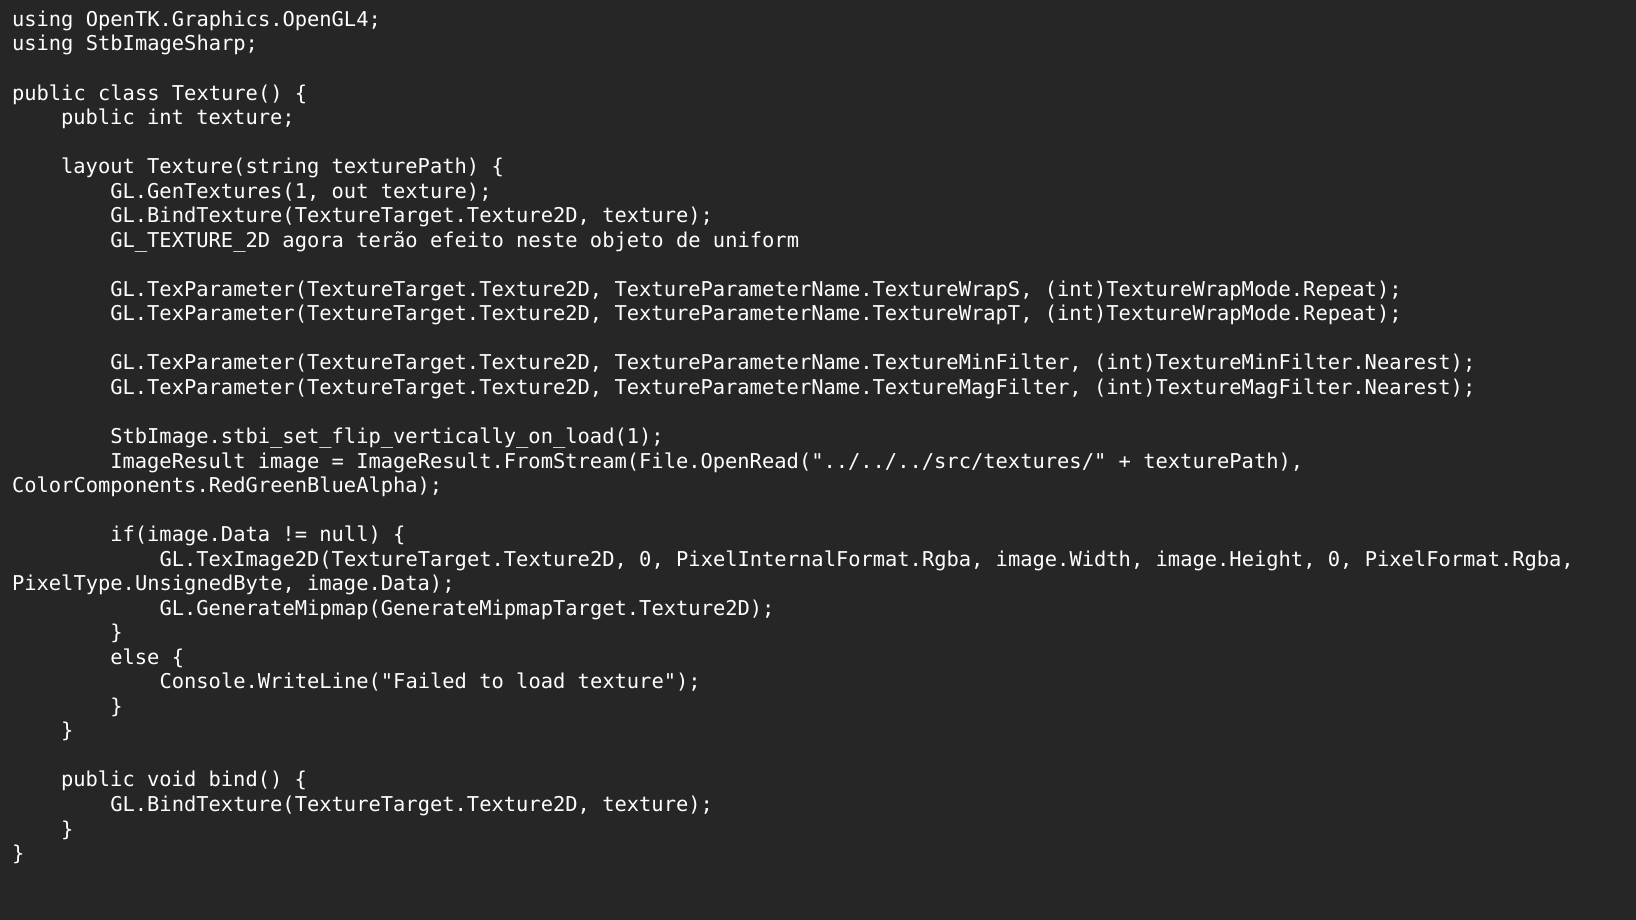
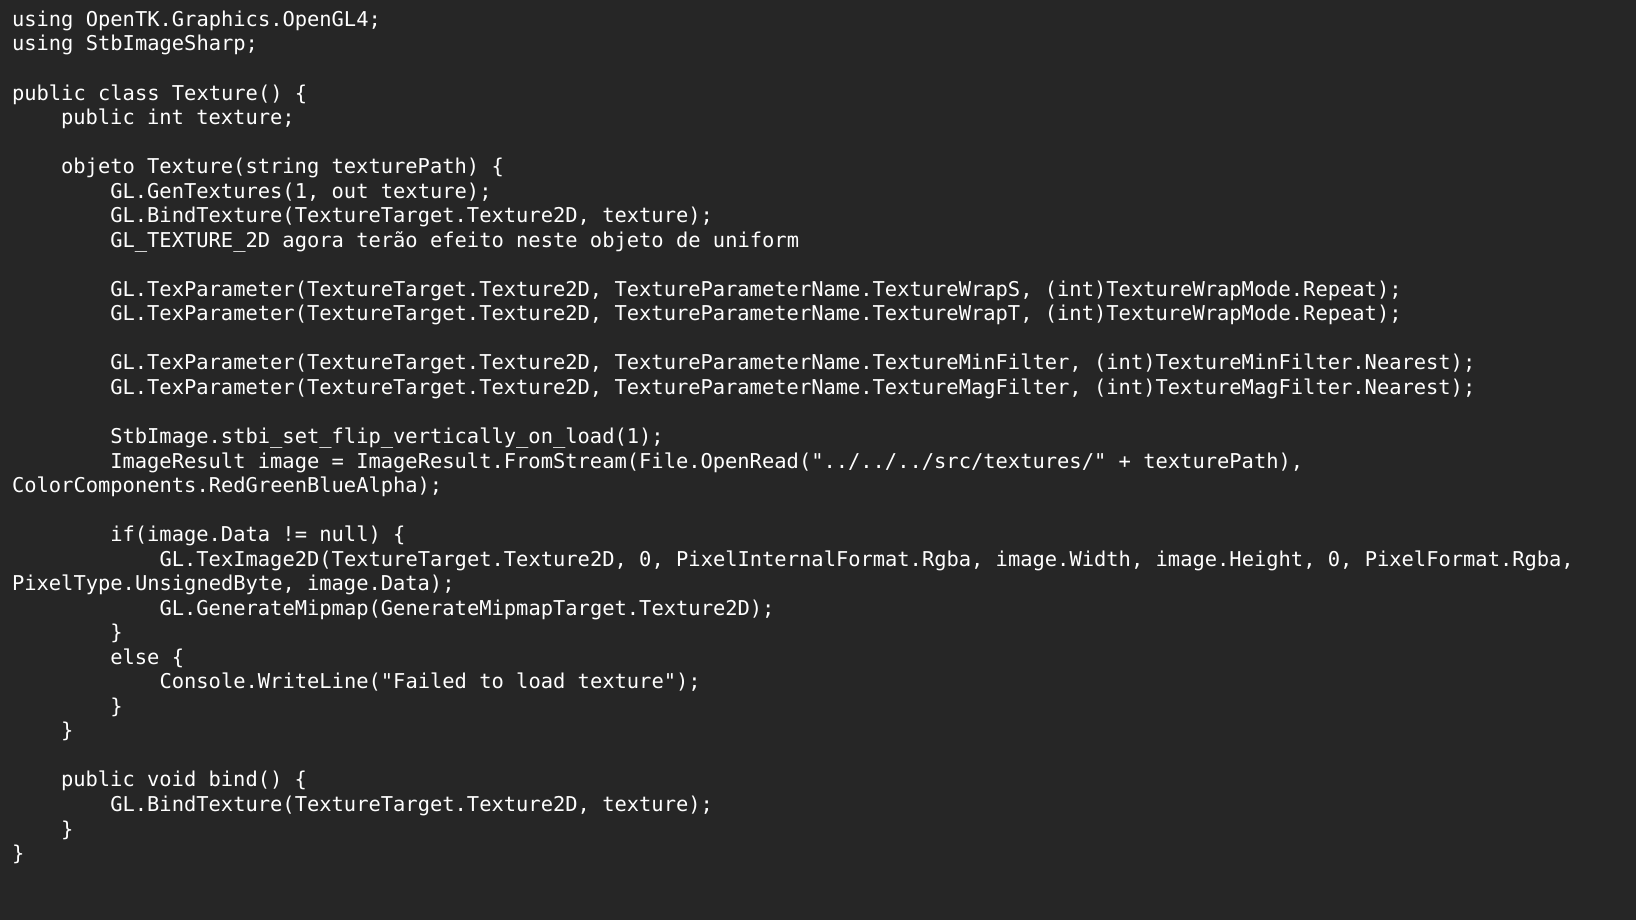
layout at (98, 167): layout -> objeto
